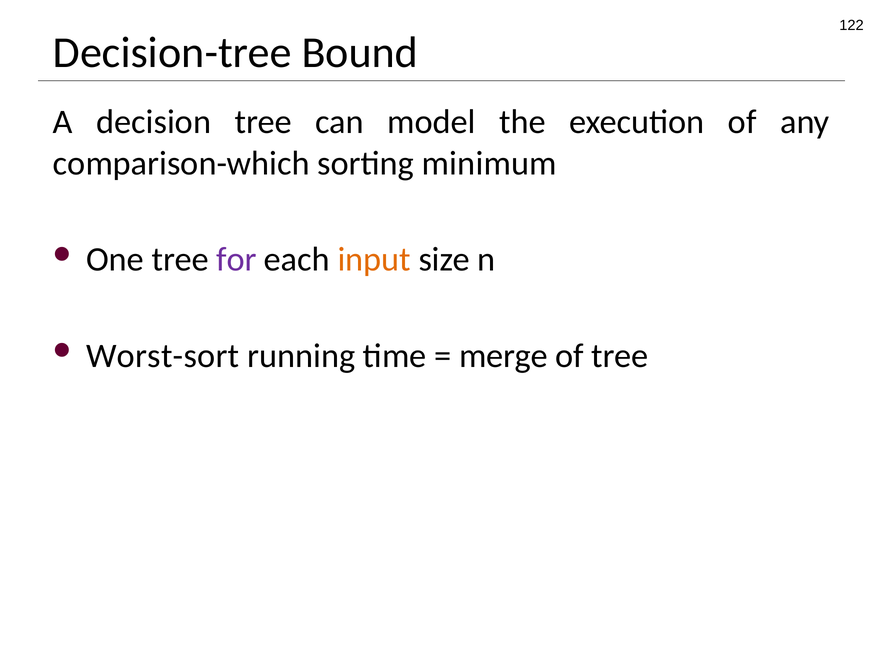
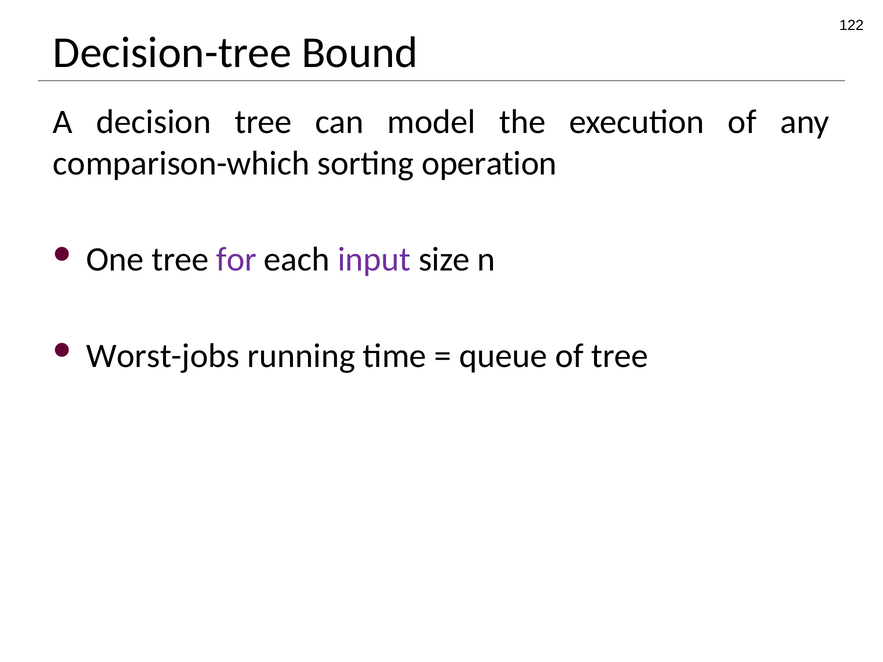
minimum: minimum -> operation
input colour: orange -> purple
Worst-sort: Worst-sort -> Worst-jobs
merge: merge -> queue
